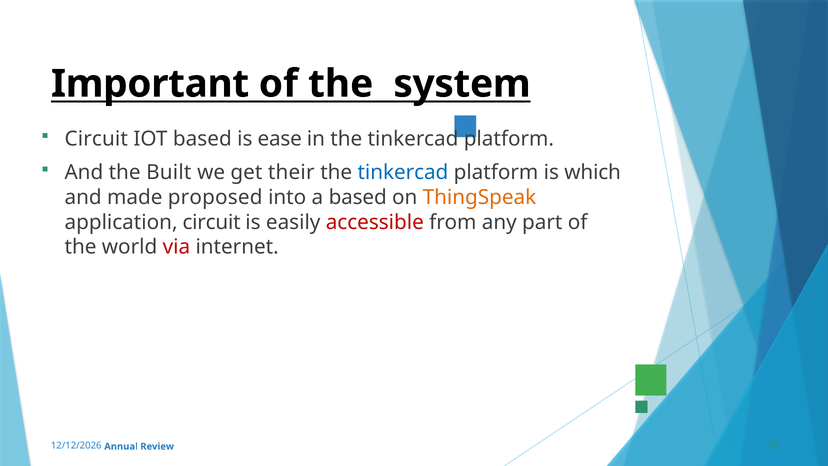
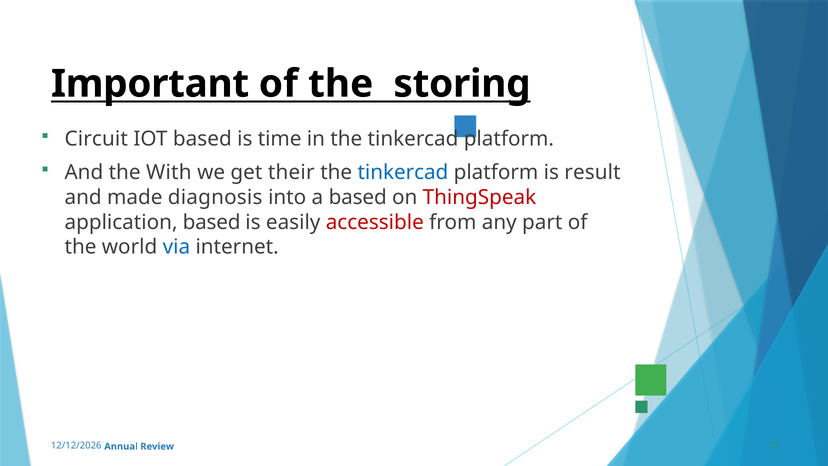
system: system -> storing
ease: ease -> time
Built: Built -> With
which: which -> result
proposed: proposed -> diagnosis
ThingSpeak colour: orange -> red
application circuit: circuit -> based
via colour: red -> blue
